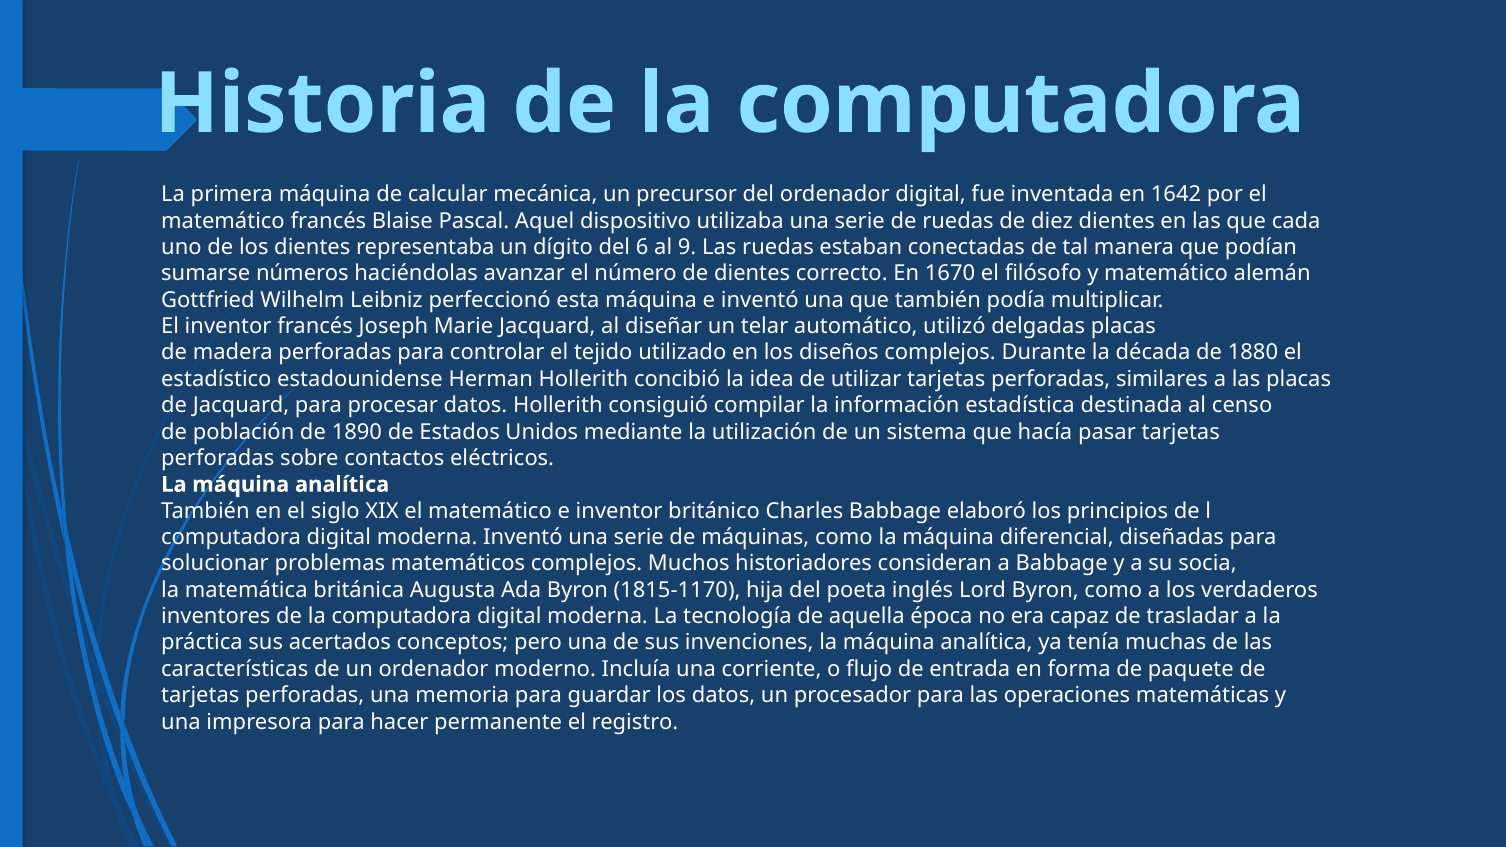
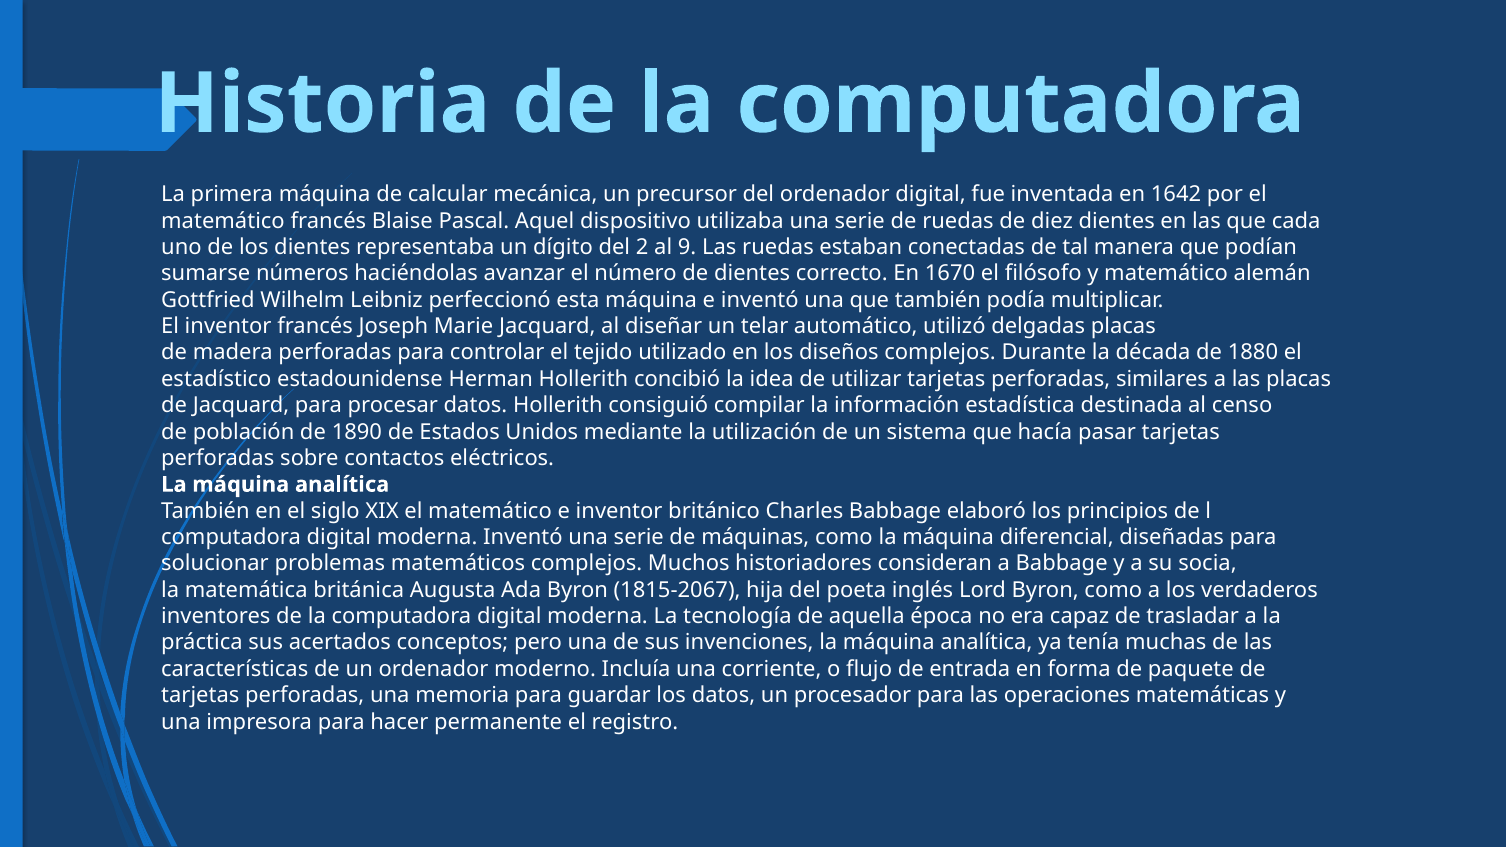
6: 6 -> 2
1815-1170: 1815-1170 -> 1815-2067
